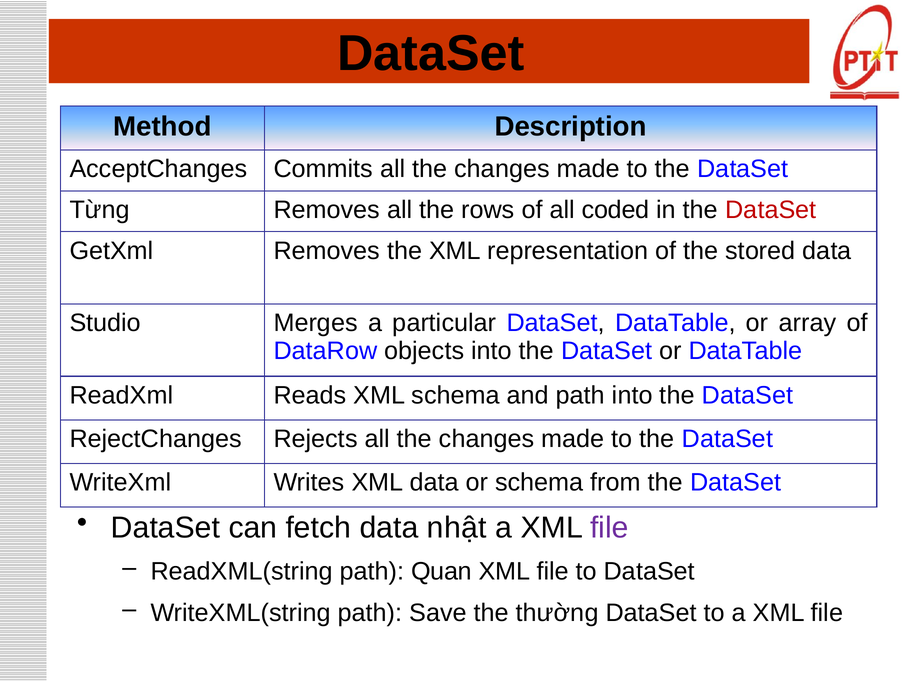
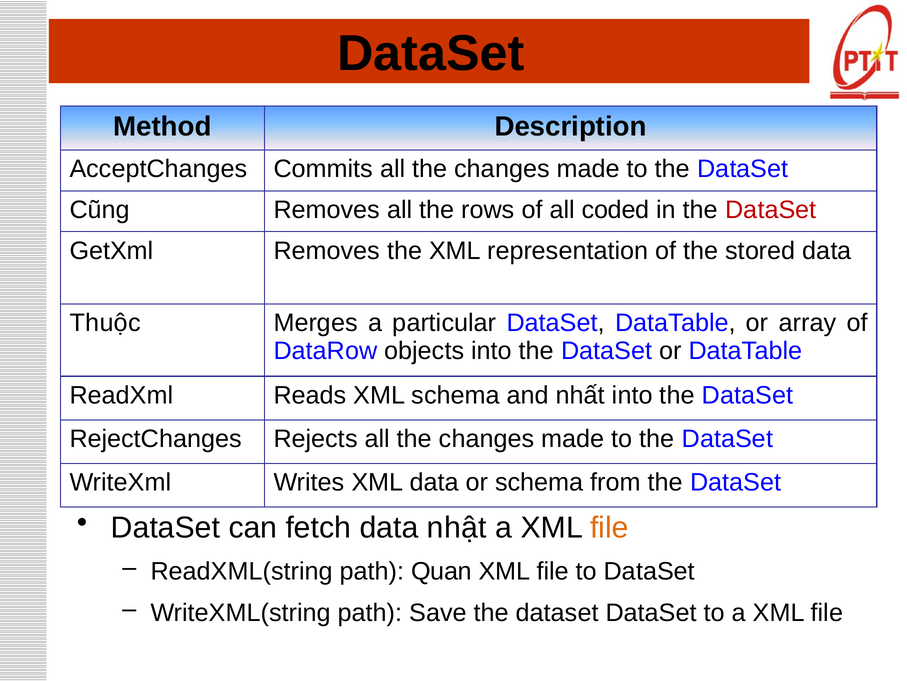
Từng: Từng -> Cũng
Studio: Studio -> Thuộc
and path: path -> nhất
file at (609, 527) colour: purple -> orange
Save the thường: thường -> dataset
